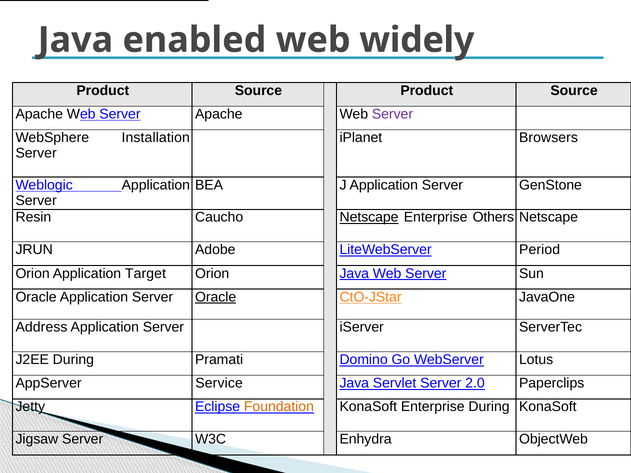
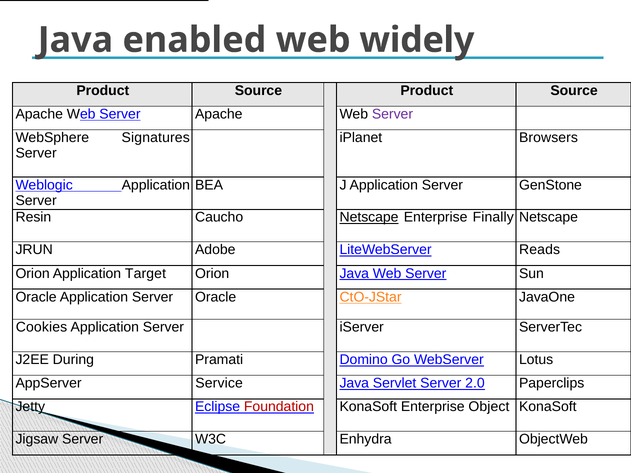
Installation: Installation -> Signatures
Others: Others -> Finally
Period: Period -> Reads
Oracle at (216, 297) underline: present -> none
Address: Address -> Cookies
Foundation colour: orange -> red
Enterprise During: During -> Object
